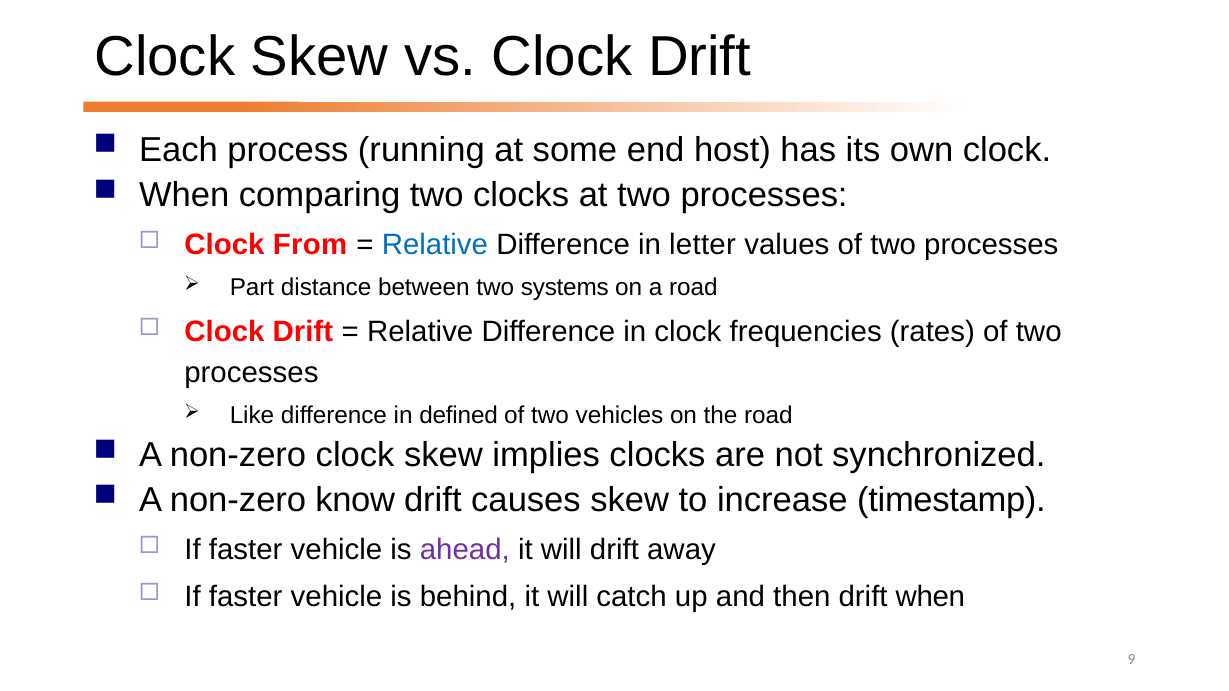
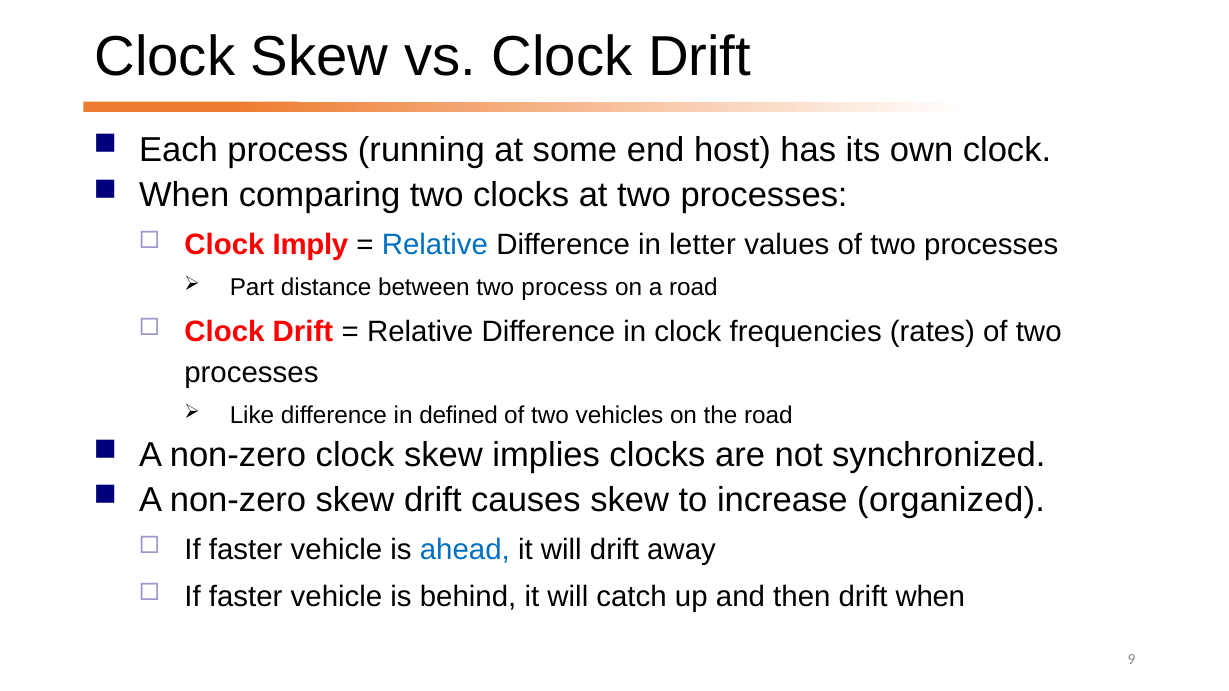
From: From -> Imply
two systems: systems -> process
non-zero know: know -> skew
timestamp: timestamp -> organized
ahead colour: purple -> blue
